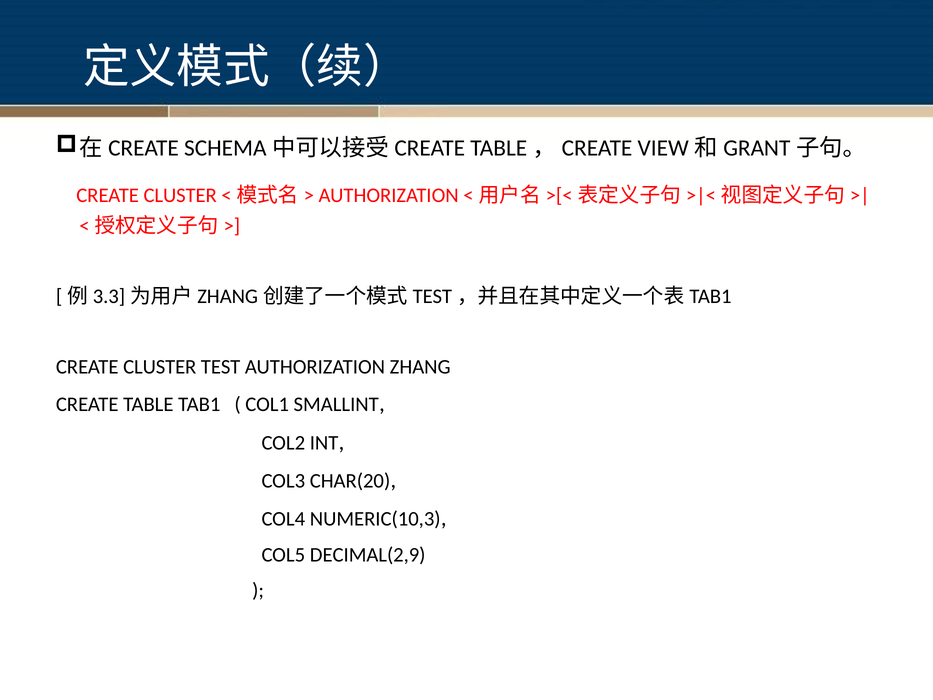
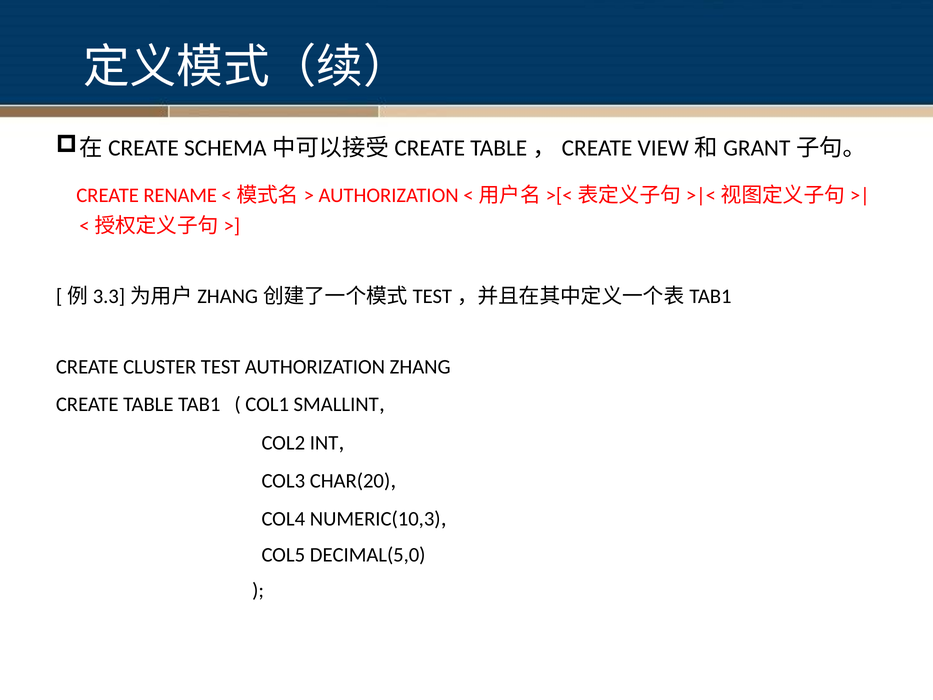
CLUSTER at (180, 195): CLUSTER -> RENAME
DECIMAL(2,9: DECIMAL(2,9 -> DECIMAL(5,0
